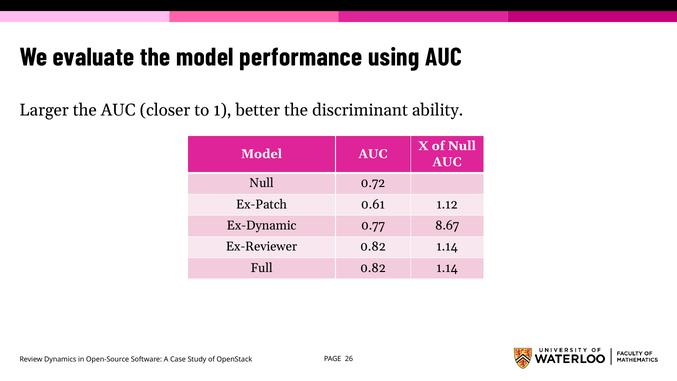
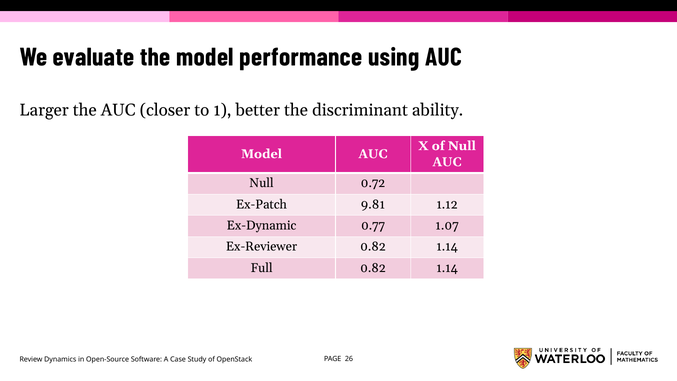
0.61: 0.61 -> 9.81
8.67: 8.67 -> 1.07
